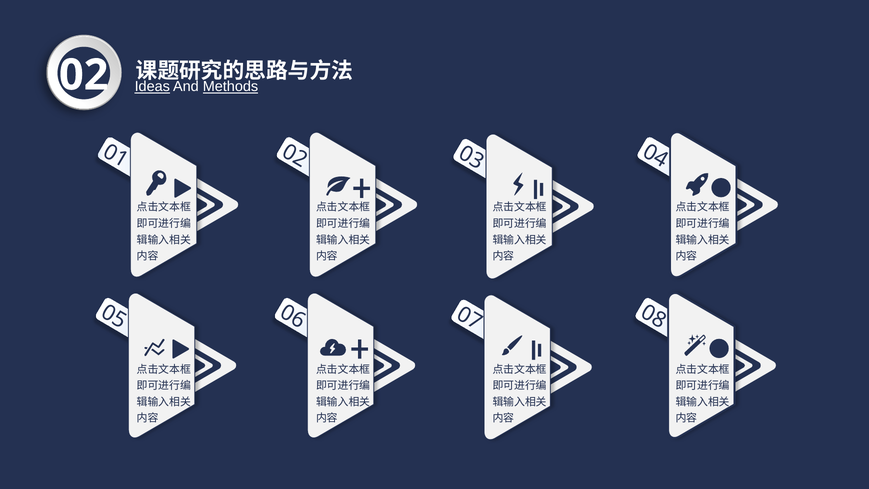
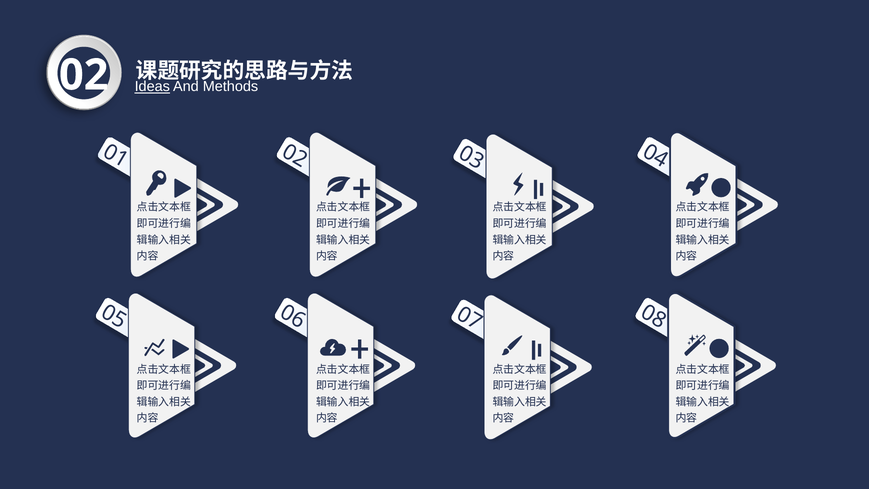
Methods underline: present -> none
